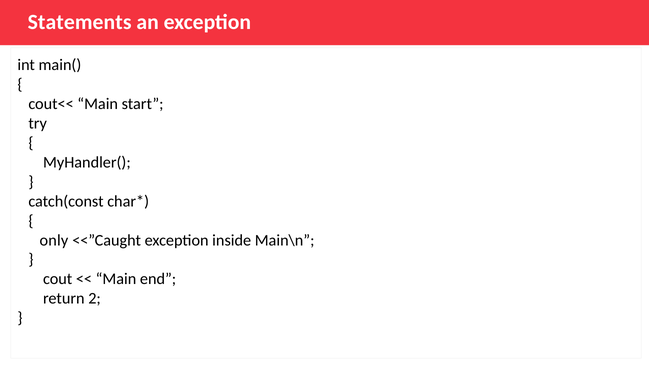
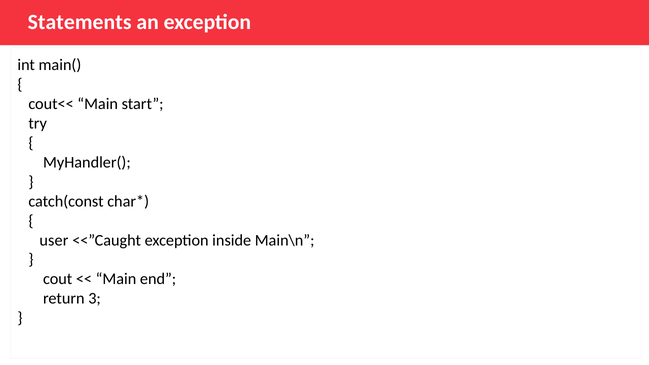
only: only -> user
2: 2 -> 3
